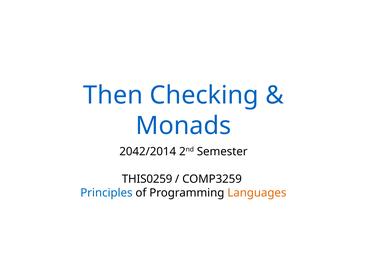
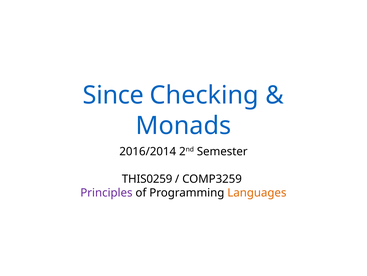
Then: Then -> Since
2042/2014: 2042/2014 -> 2016/2014
Principles colour: blue -> purple
